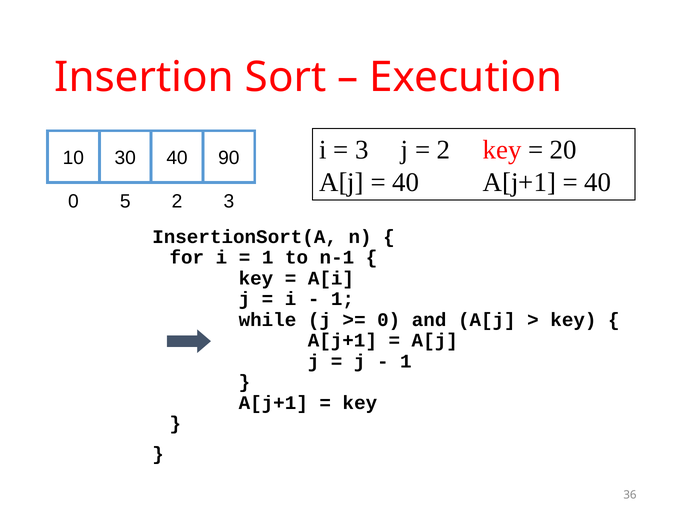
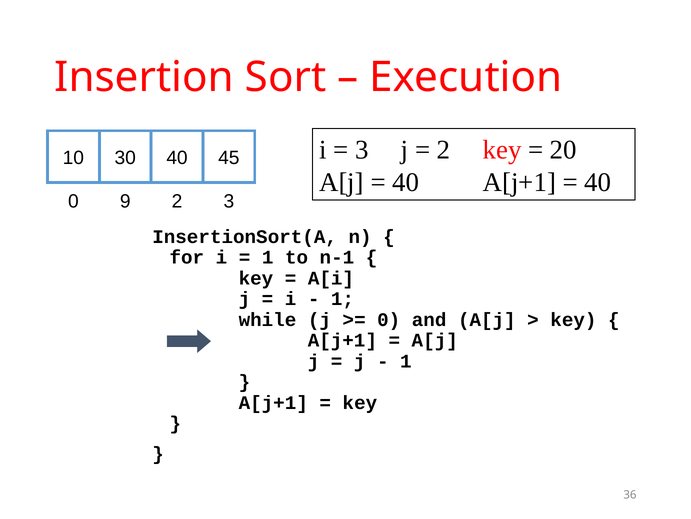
90: 90 -> 45
5: 5 -> 9
